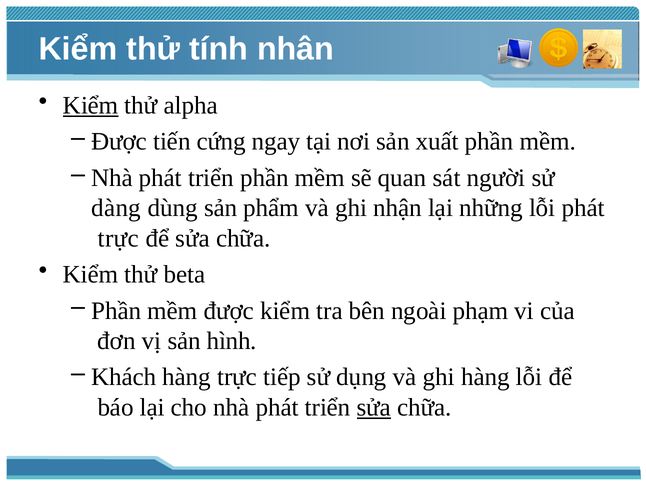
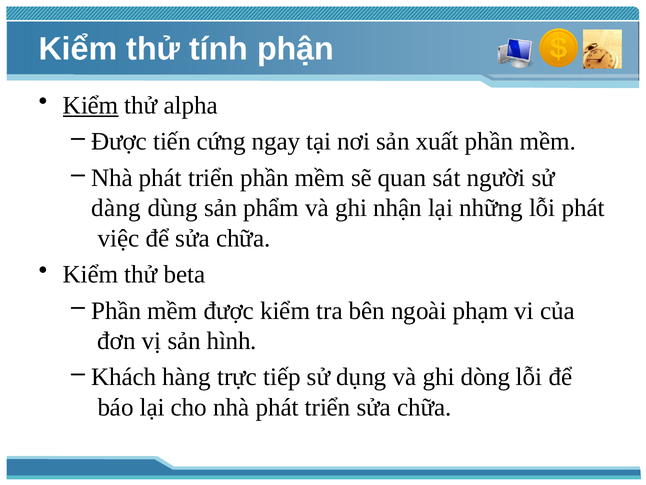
nhân: nhân -> phận
trực at (118, 238): trực -> việc
ghi hàng: hàng -> dòng
sửa at (374, 407) underline: present -> none
